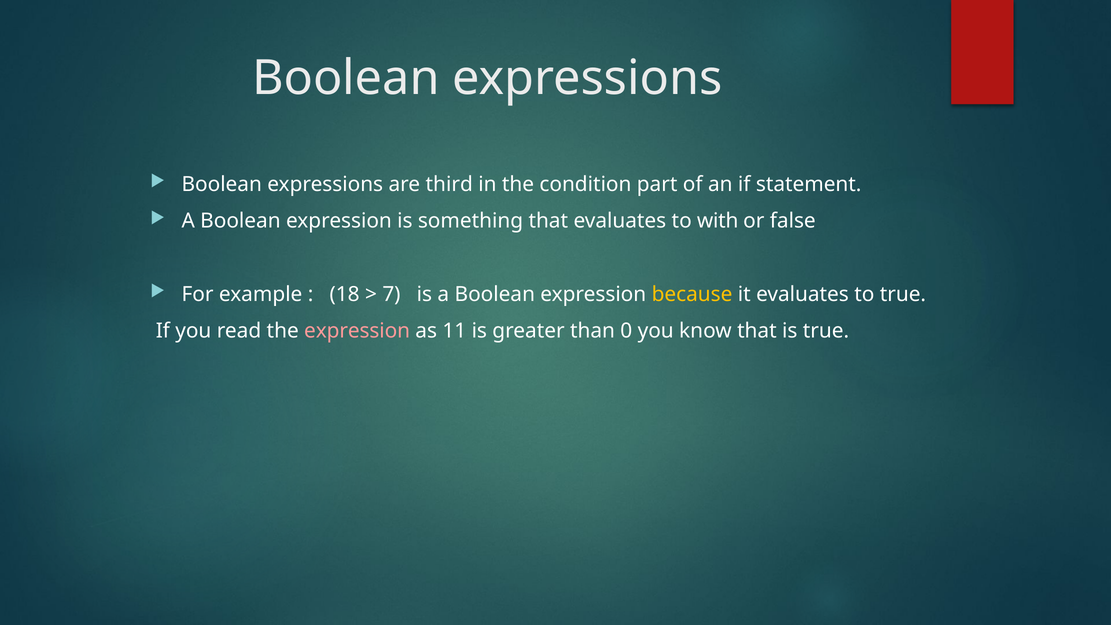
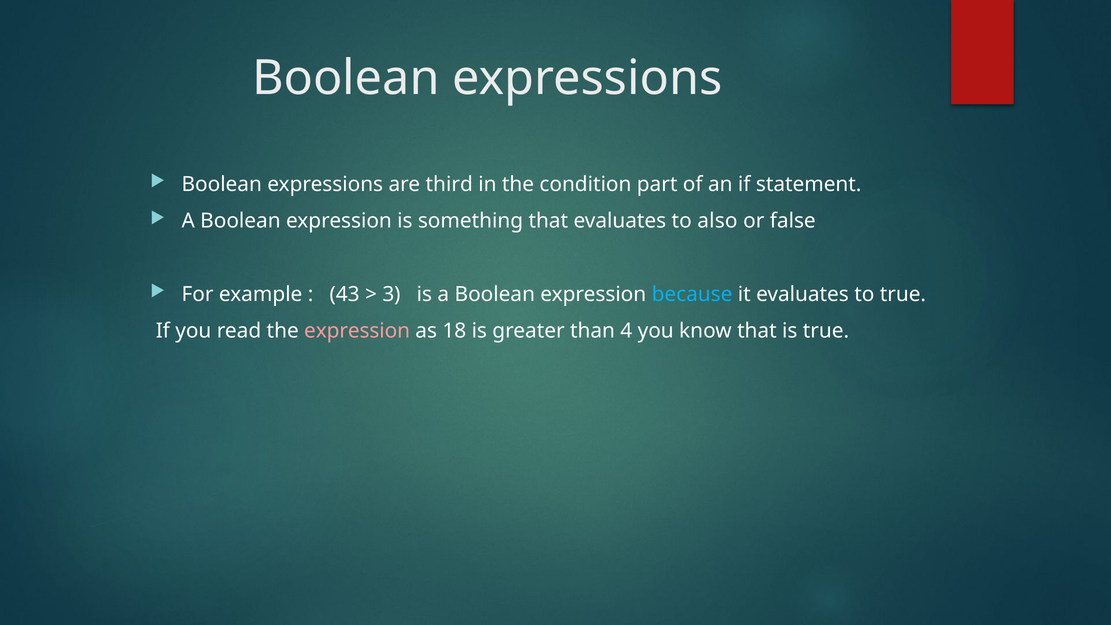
with: with -> also
18: 18 -> 43
7: 7 -> 3
because colour: yellow -> light blue
11: 11 -> 18
0: 0 -> 4
